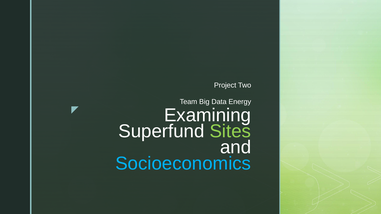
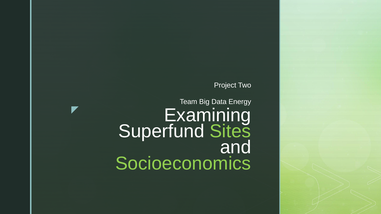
Socioeconomics colour: light blue -> light green
